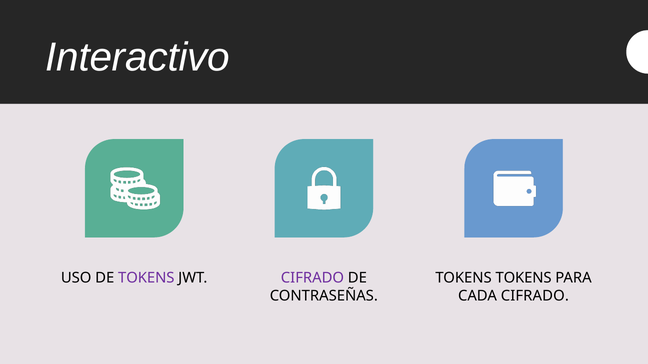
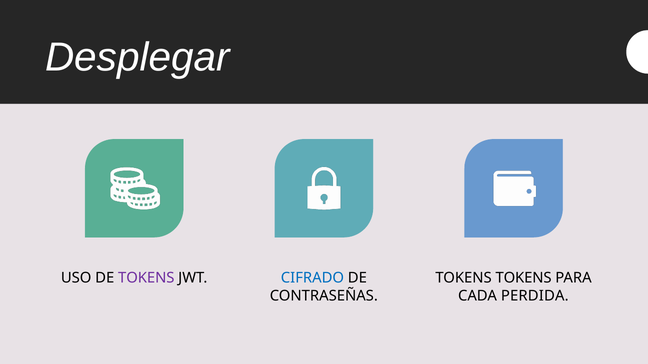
Interactivo: Interactivo -> Desplegar
CIFRADO at (312, 278) colour: purple -> blue
CADA CIFRADO: CIFRADO -> PERDIDA
